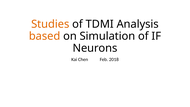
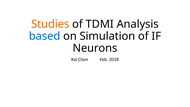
based colour: orange -> blue
